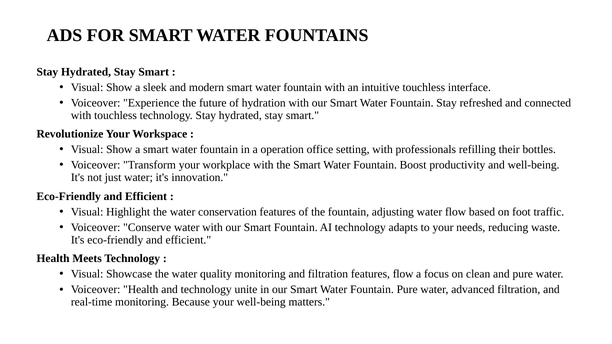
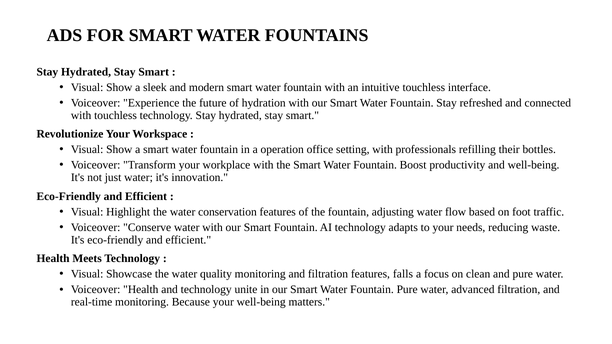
features flow: flow -> falls
